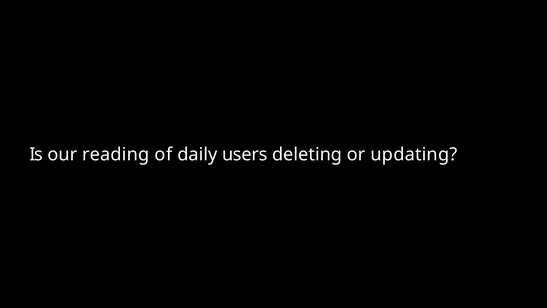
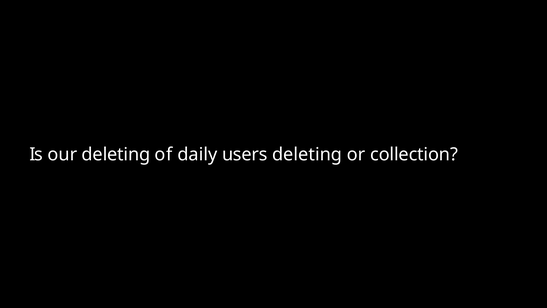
our reading: reading -> deleting
updating: updating -> collection
